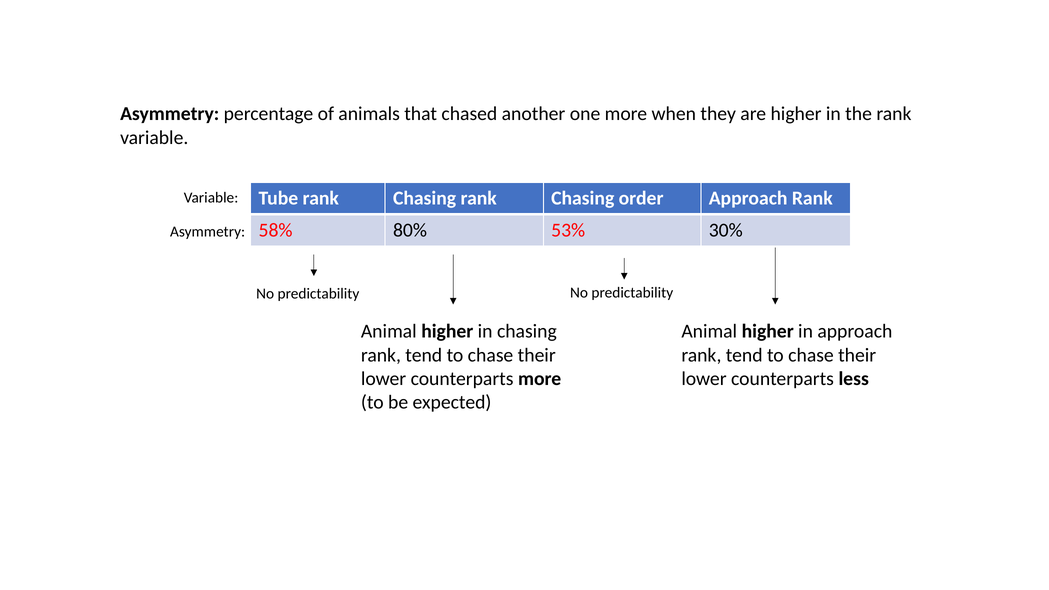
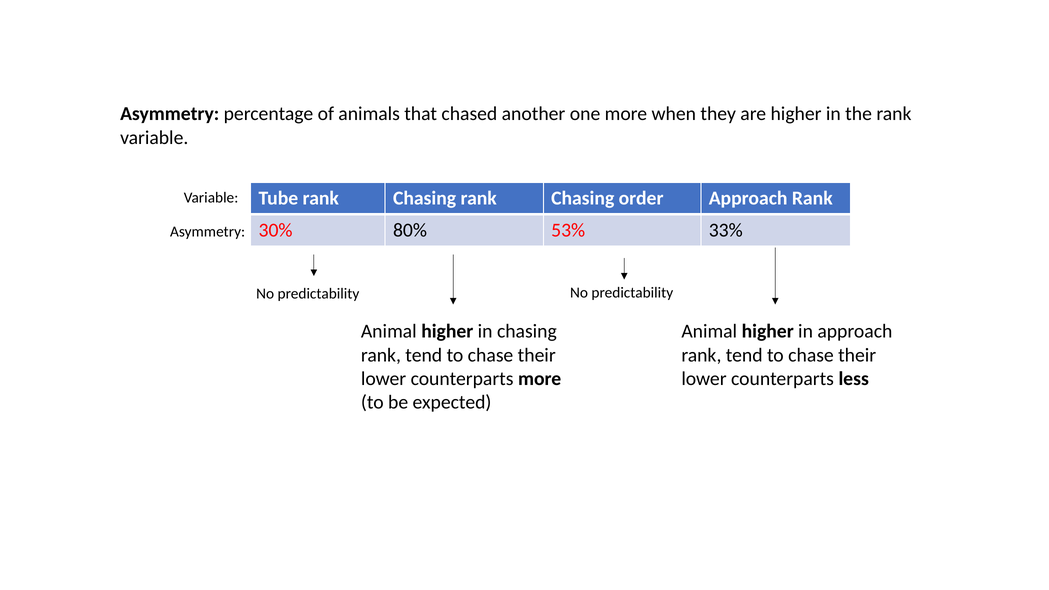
58%: 58% -> 30%
30%: 30% -> 33%
